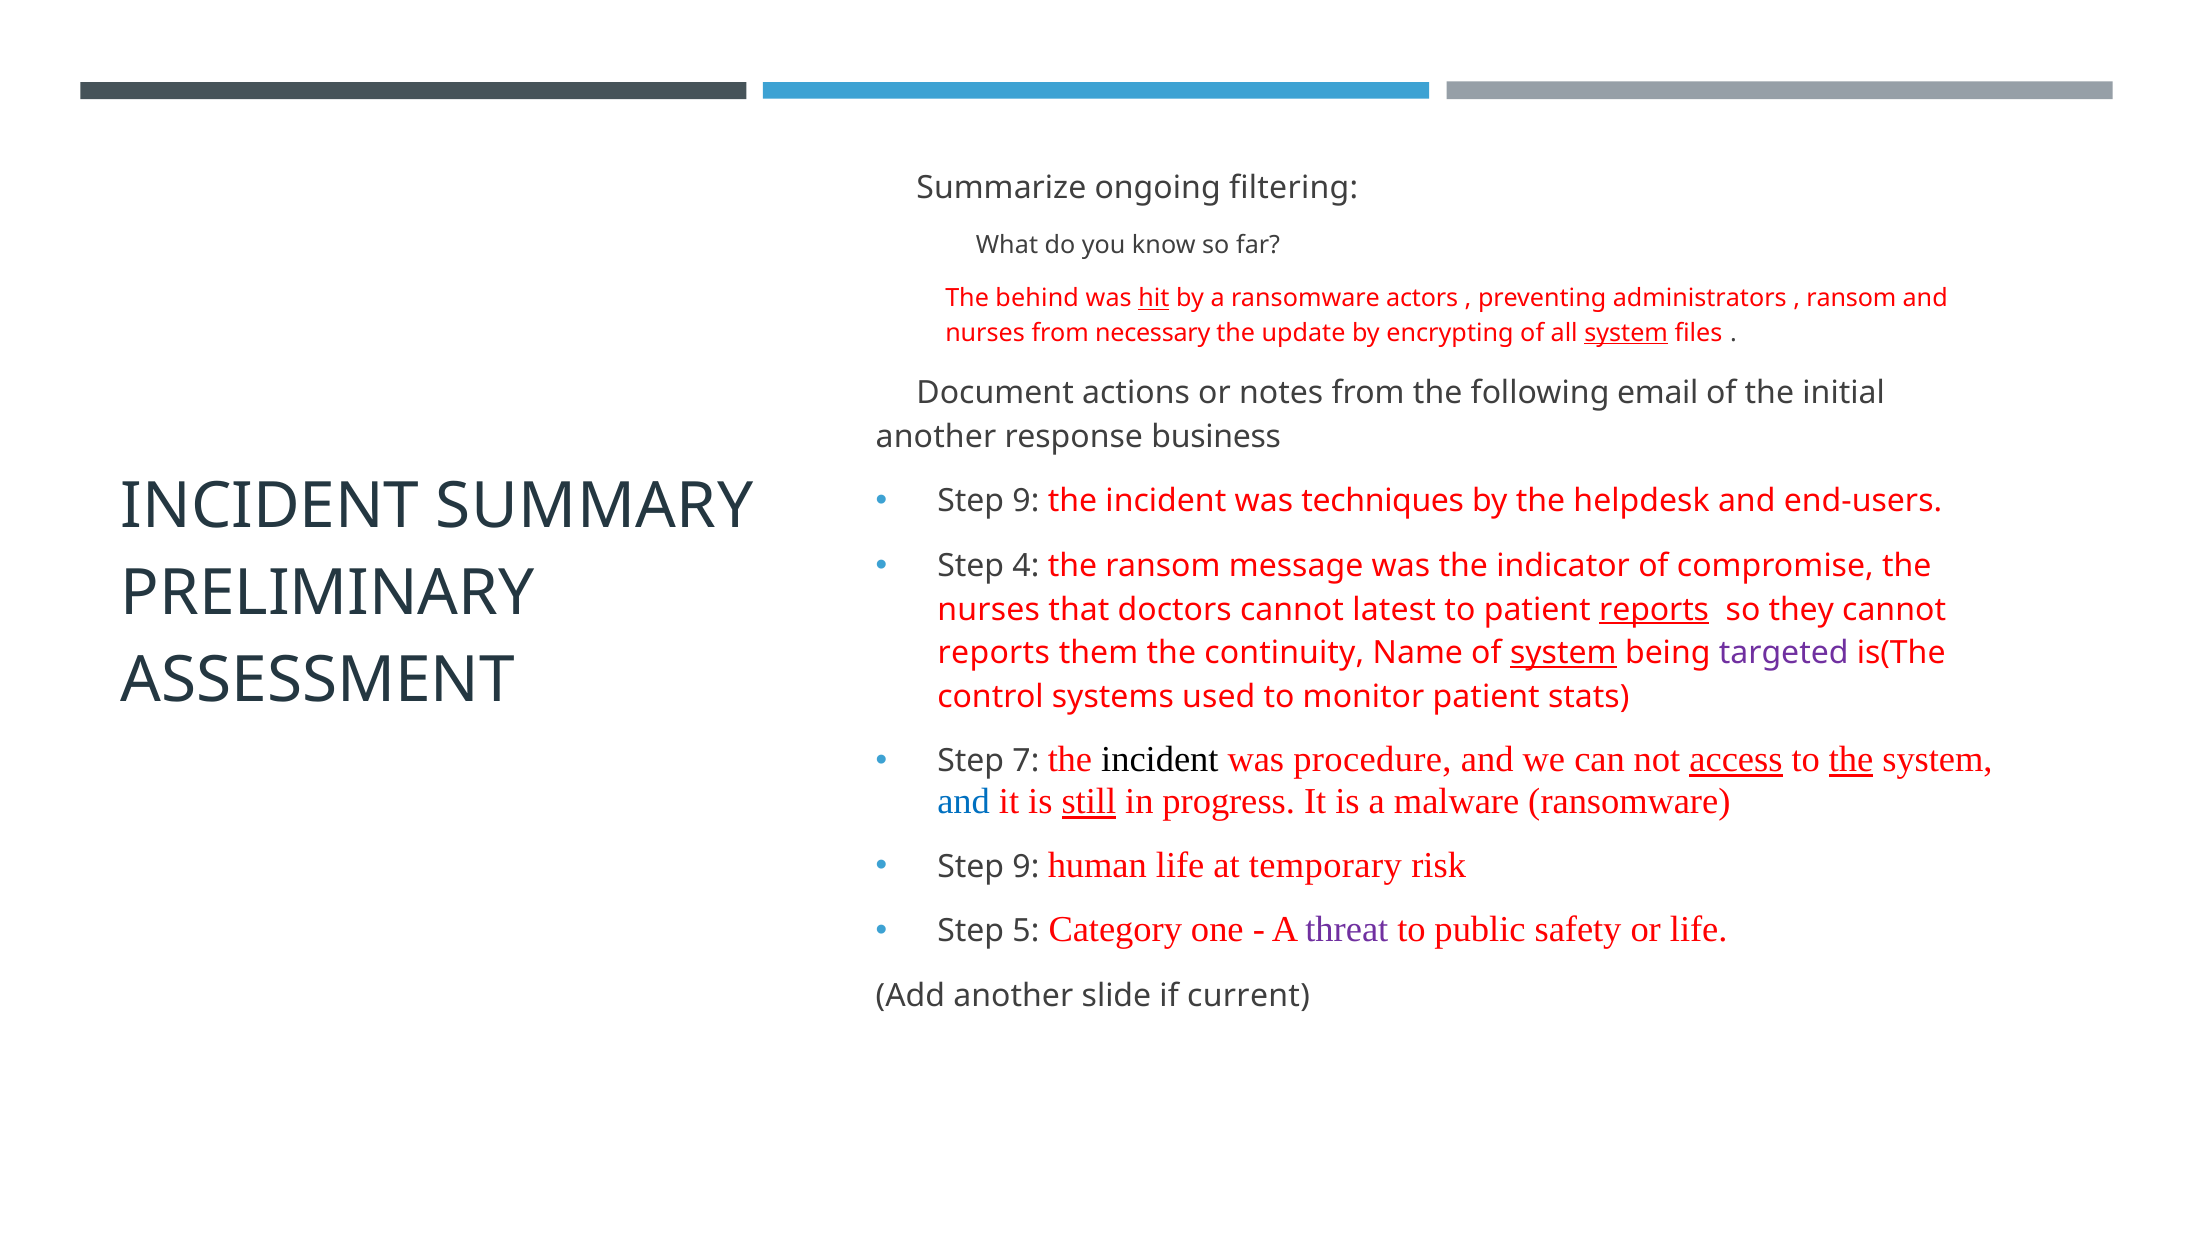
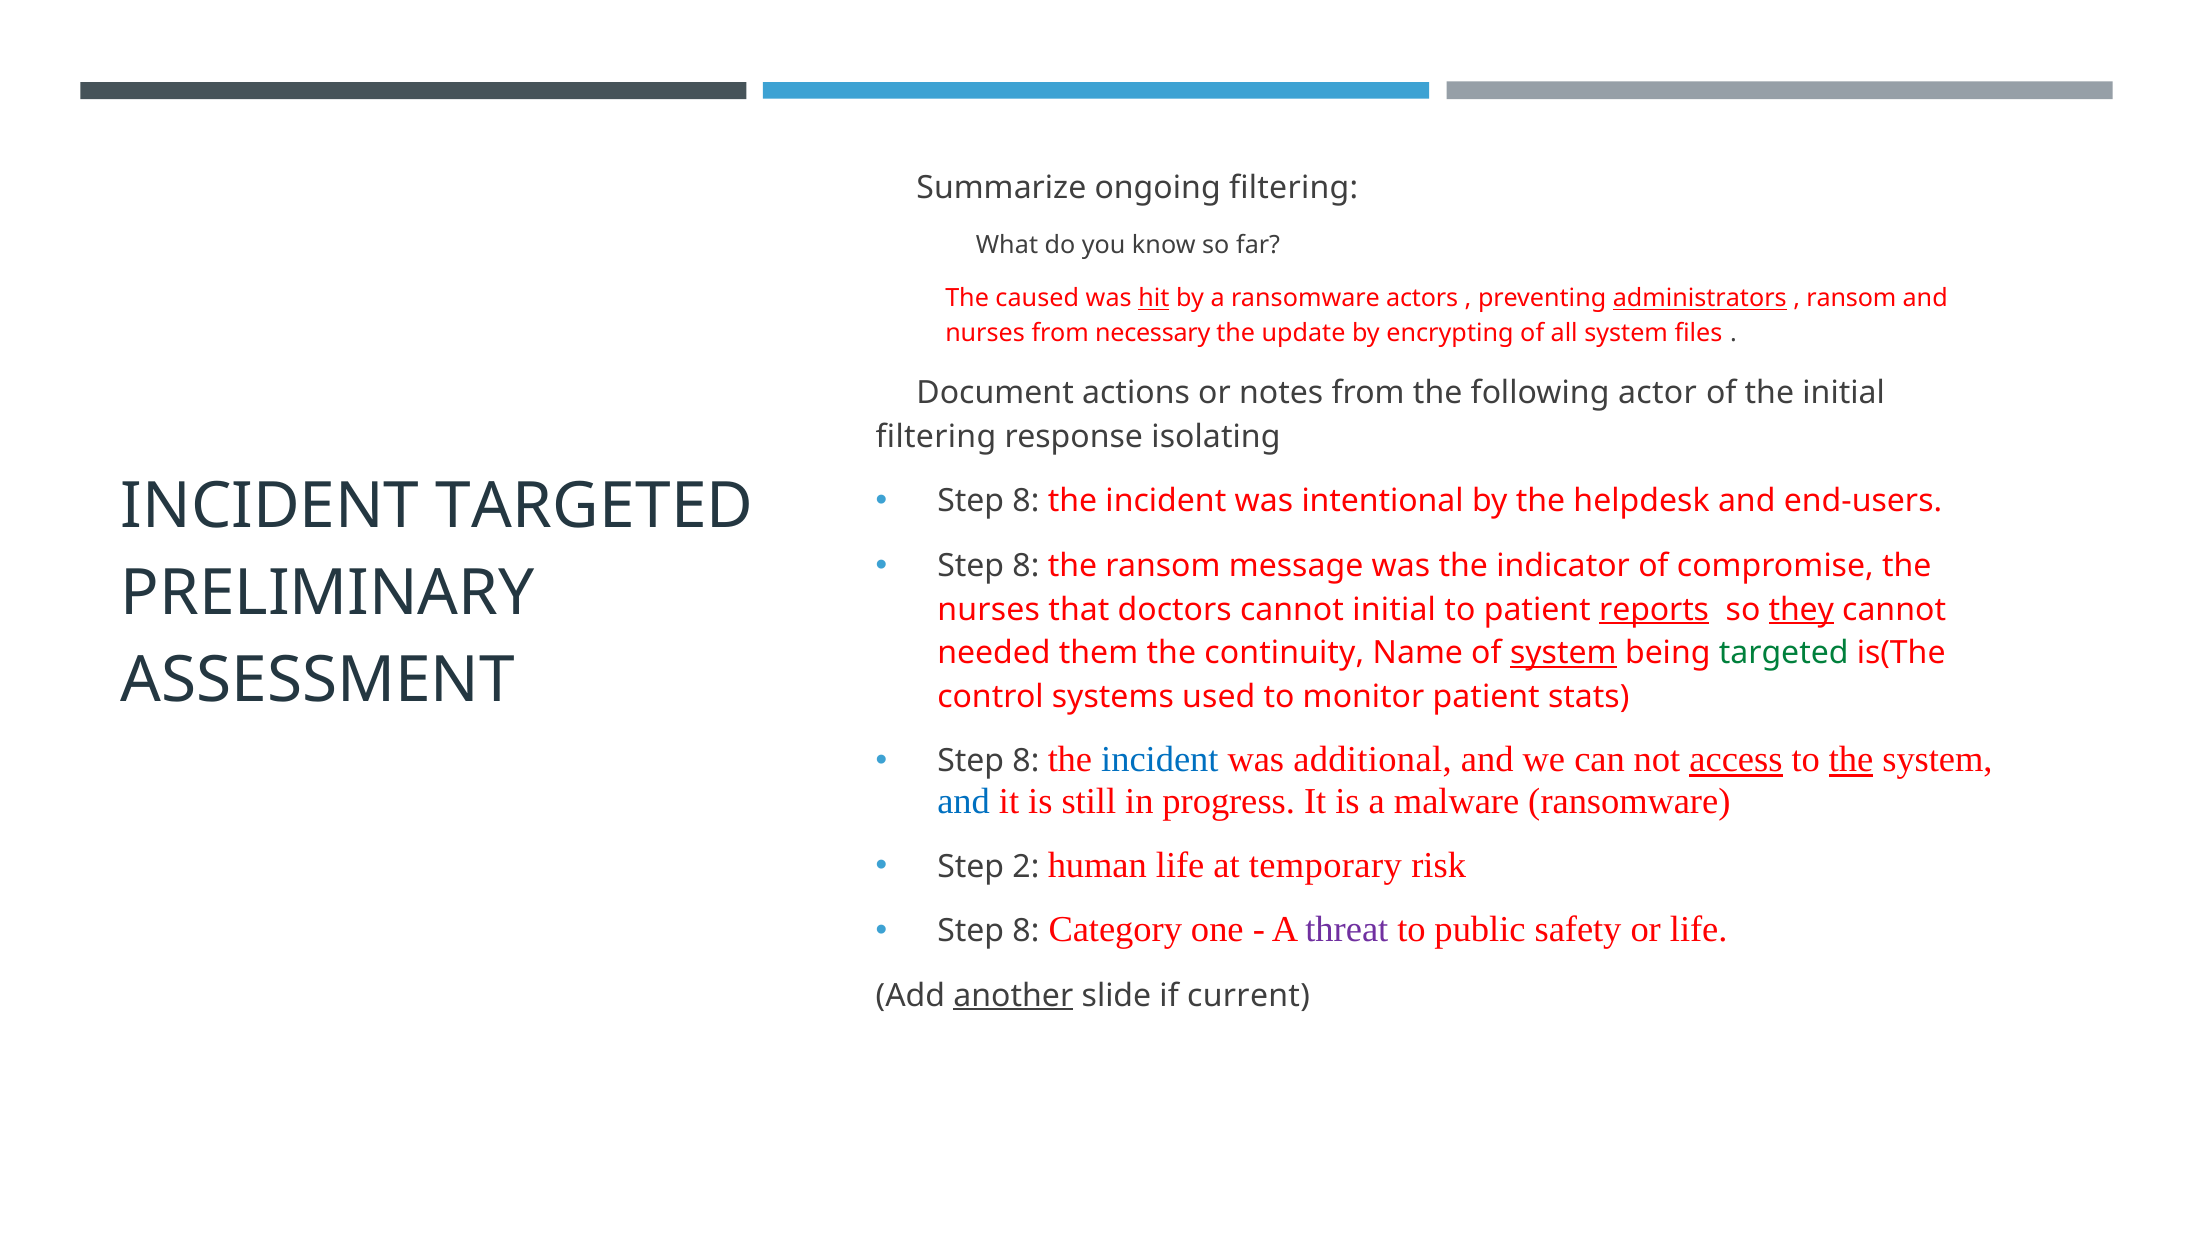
behind: behind -> caused
administrators underline: none -> present
system at (1626, 333) underline: present -> none
email: email -> actor
another at (936, 437): another -> filtering
business: business -> isolating
9 at (1026, 502): 9 -> 8
techniques: techniques -> intentional
INCIDENT SUMMARY: SUMMARY -> TARGETED
4 at (1026, 566): 4 -> 8
cannot latest: latest -> initial
they underline: none -> present
reports at (994, 653): reports -> needed
targeted at (1784, 653) colour: purple -> green
7 at (1026, 762): 7 -> 8
incident at (1160, 760) colour: black -> blue
procedure: procedure -> additional
still underline: present -> none
9 at (1026, 867): 9 -> 2
5 at (1026, 931): 5 -> 8
another at (1013, 996) underline: none -> present
